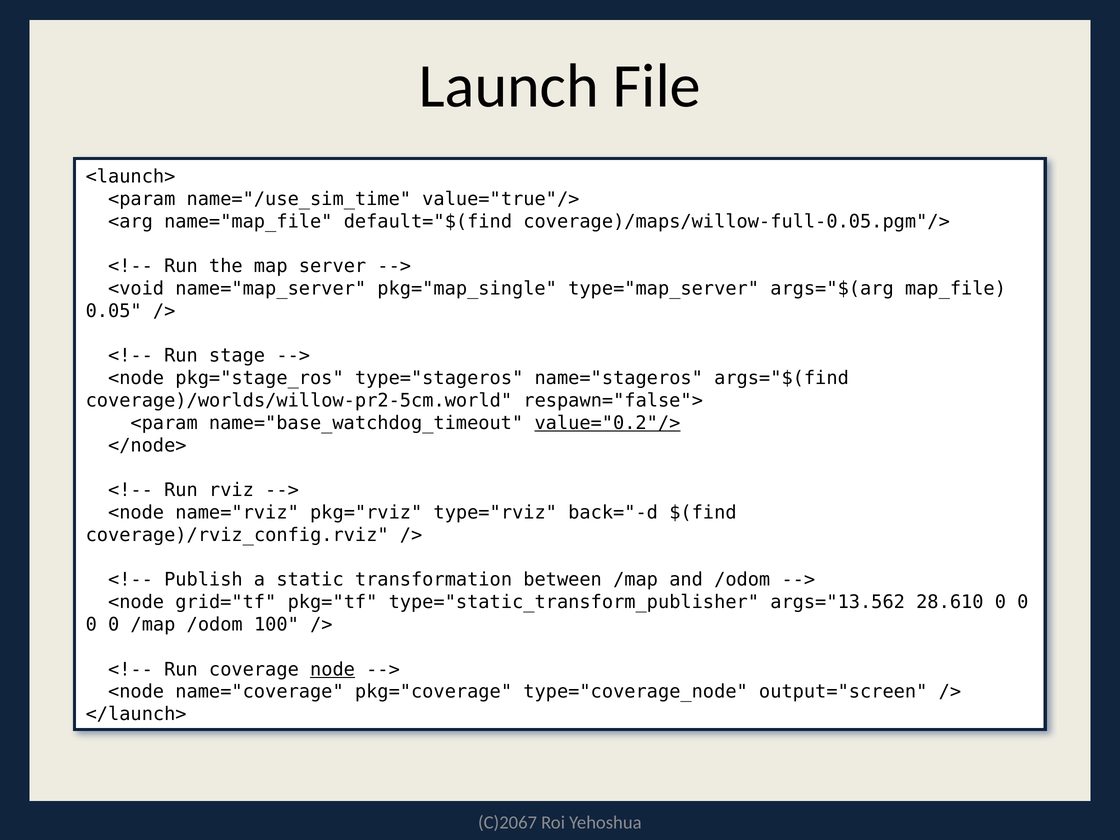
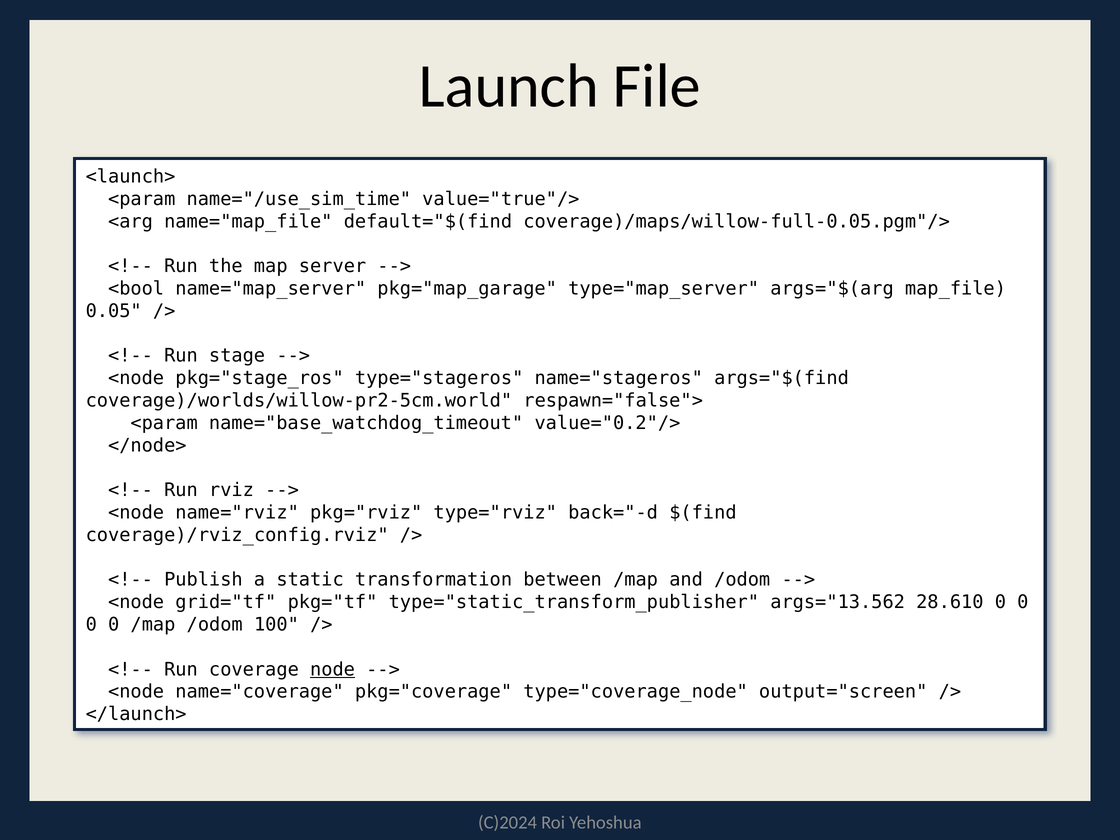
<void: <void -> <bool
pkg="map_single: pkg="map_single -> pkg="map_garage
value="0.2"/> underline: present -> none
C)2067: C)2067 -> C)2024
